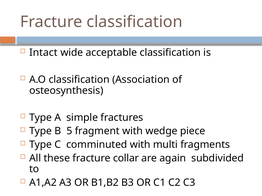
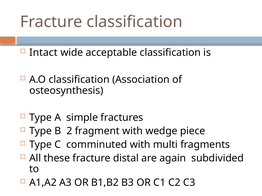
5: 5 -> 2
collar: collar -> distal
